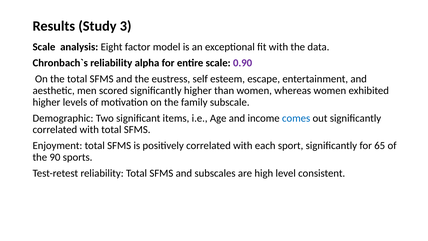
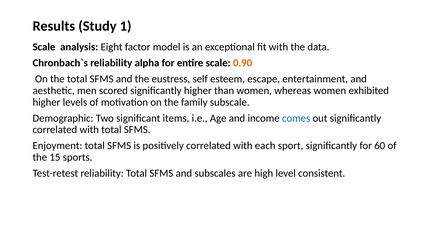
3: 3 -> 1
0.90 colour: purple -> orange
65: 65 -> 60
90: 90 -> 15
